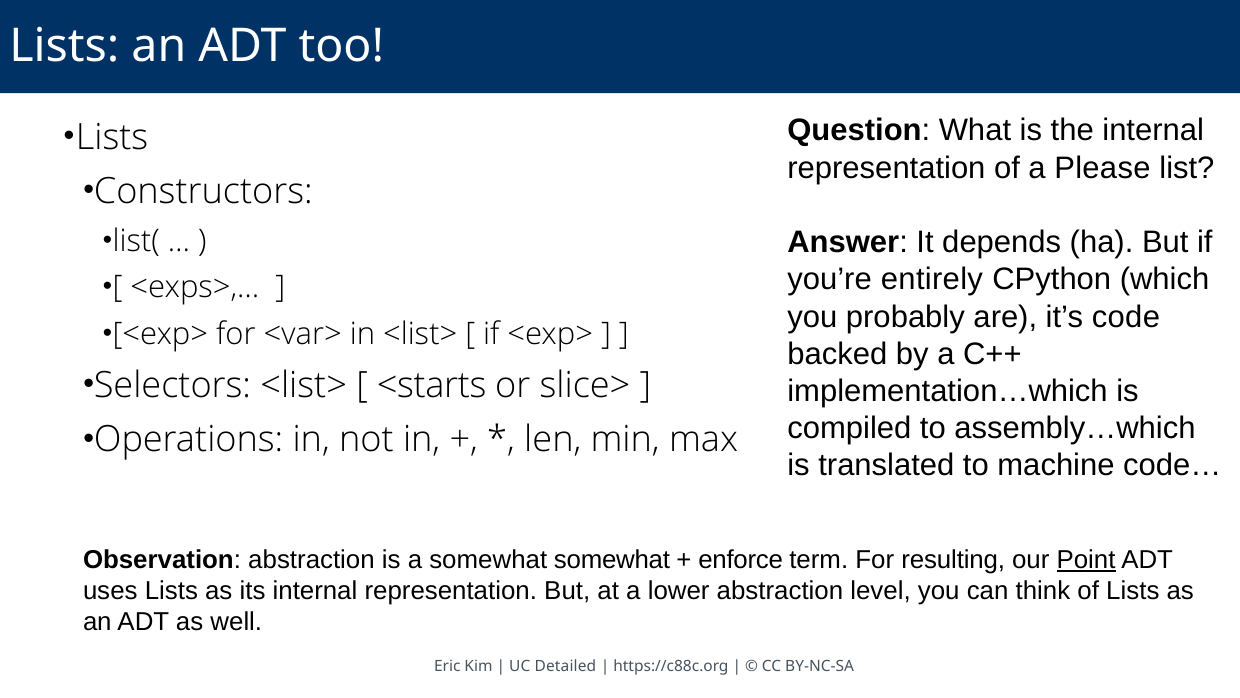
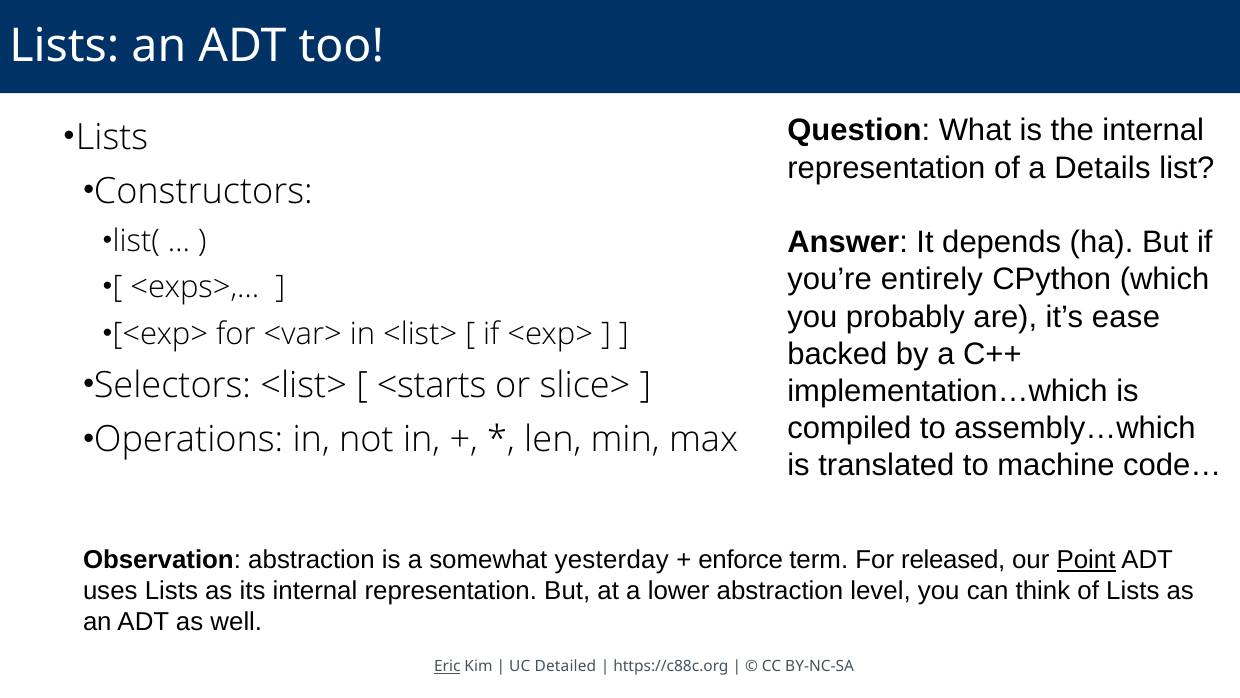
Please: Please -> Details
code: code -> ease
somewhat somewhat: somewhat -> yesterday
resulting: resulting -> released
Eric underline: none -> present
